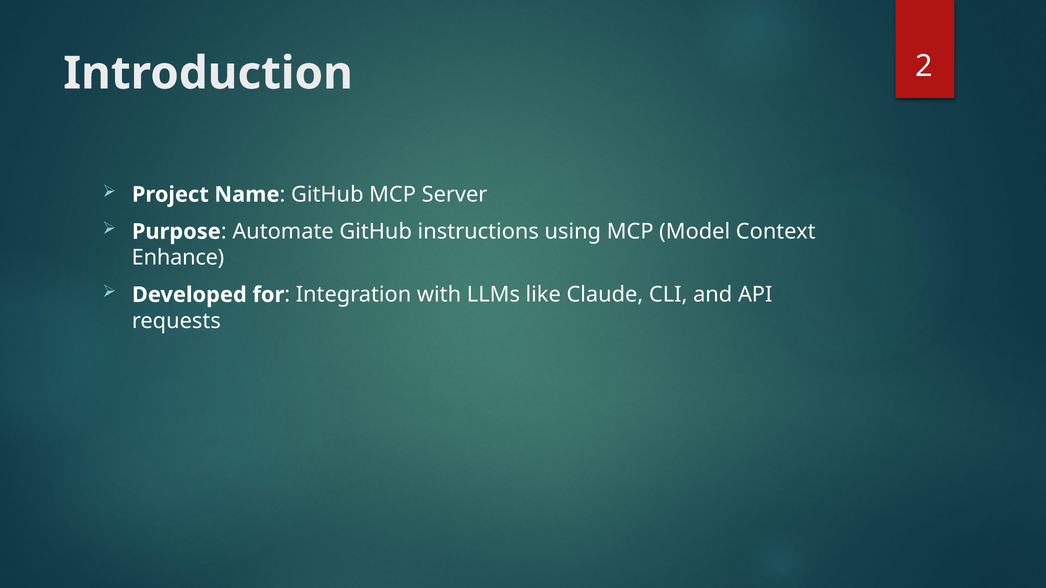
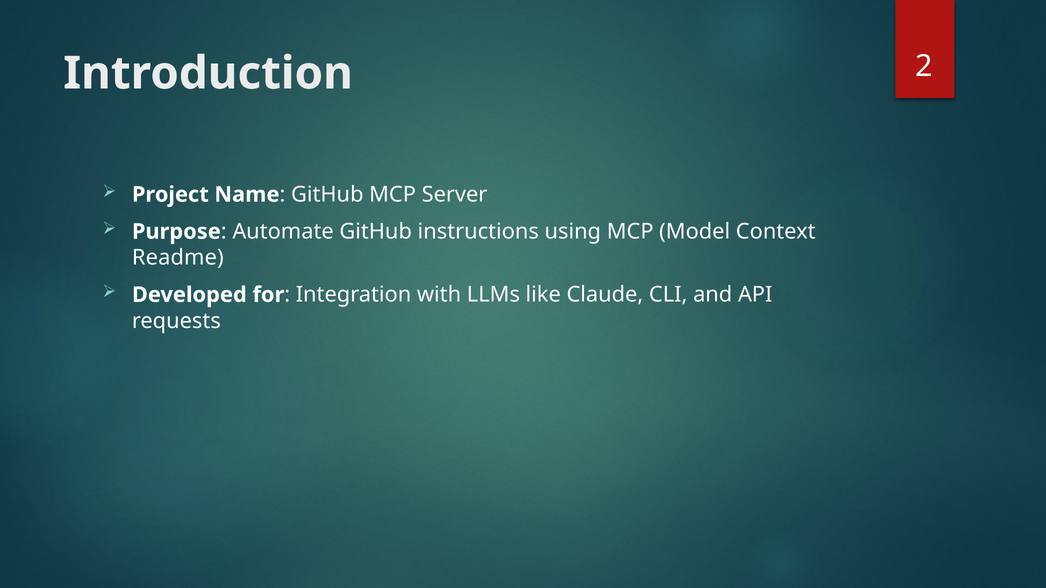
Enhance: Enhance -> Readme
